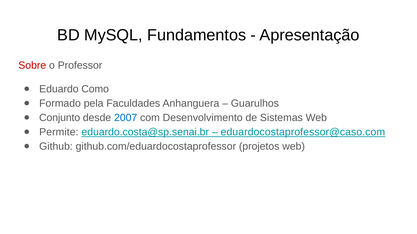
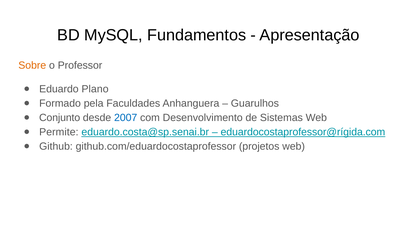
Sobre colour: red -> orange
Como: Como -> Plano
eduardocostaprofessor@caso.com: eduardocostaprofessor@caso.com -> eduardocostaprofessor@rígida.com
